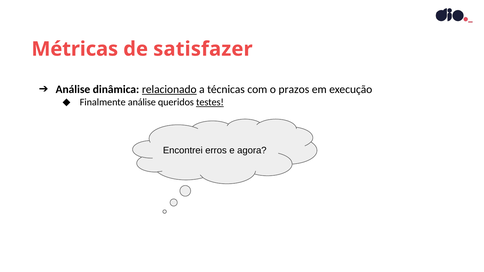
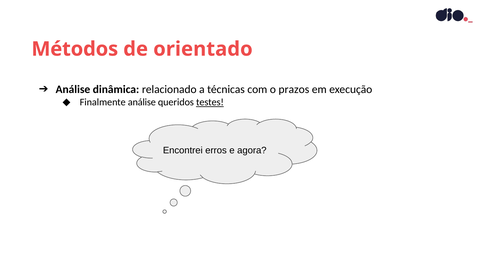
Métricas: Métricas -> Métodos
satisfazer: satisfazer -> orientado
relacionado underline: present -> none
